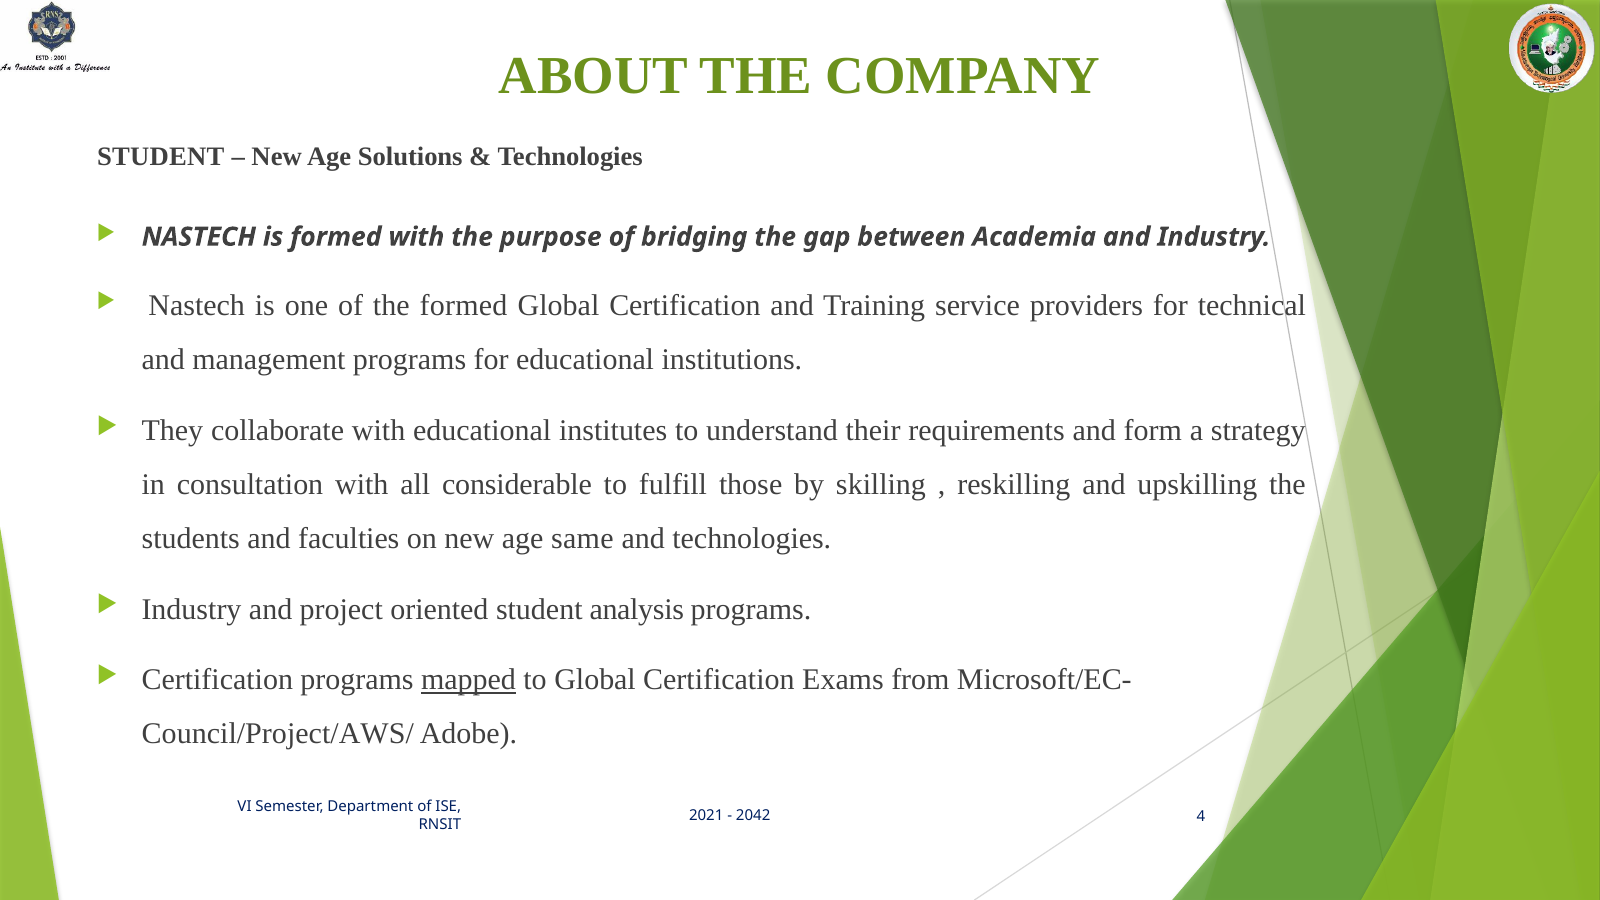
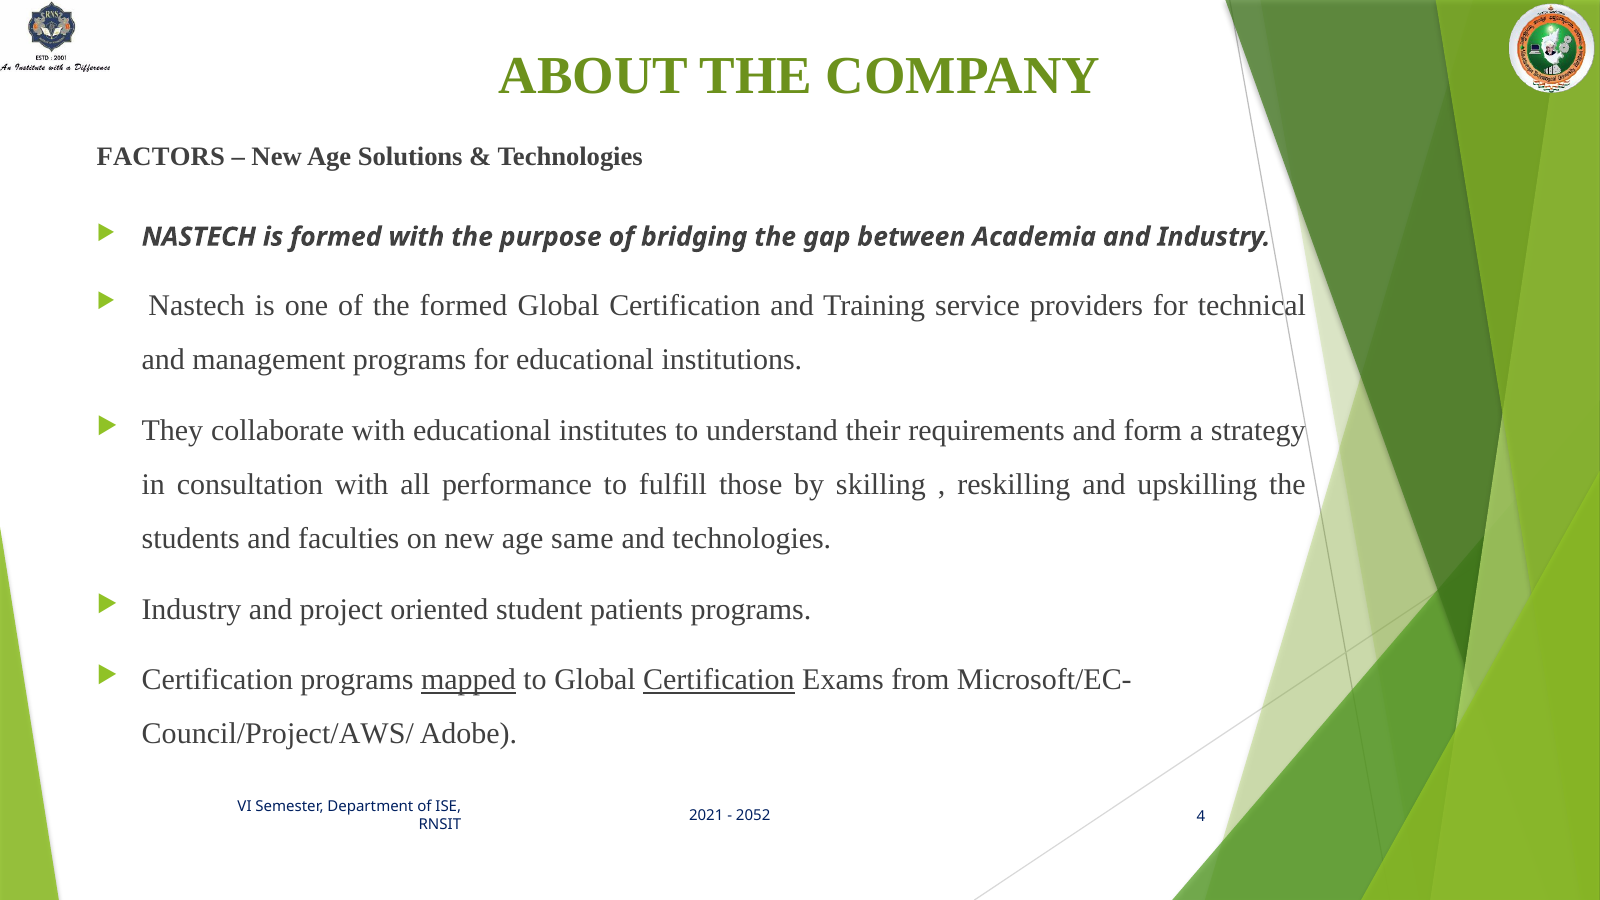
STUDENT at (161, 156): STUDENT -> FACTORS
considerable: considerable -> performance
analysis: analysis -> patients
Certification at (719, 680) underline: none -> present
2042: 2042 -> 2052
